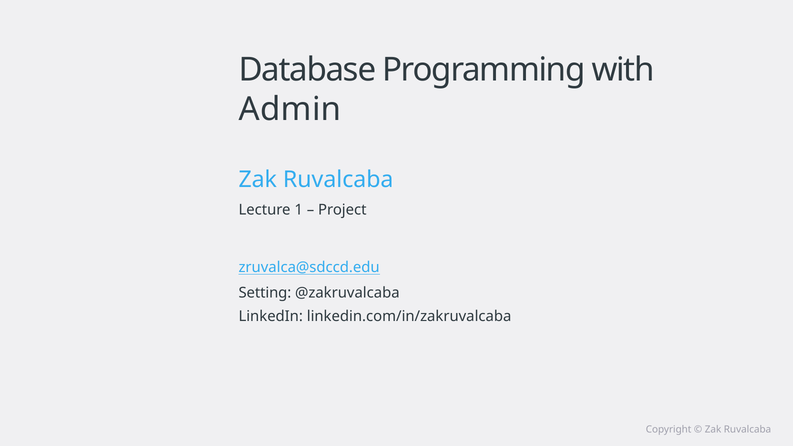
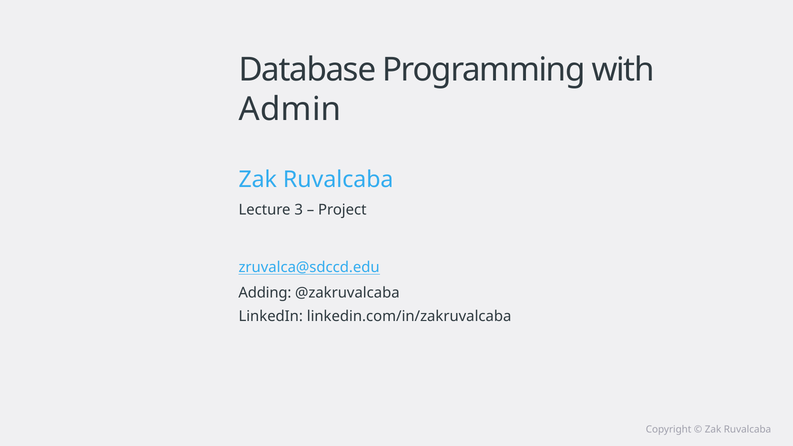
1: 1 -> 3
Setting: Setting -> Adding
